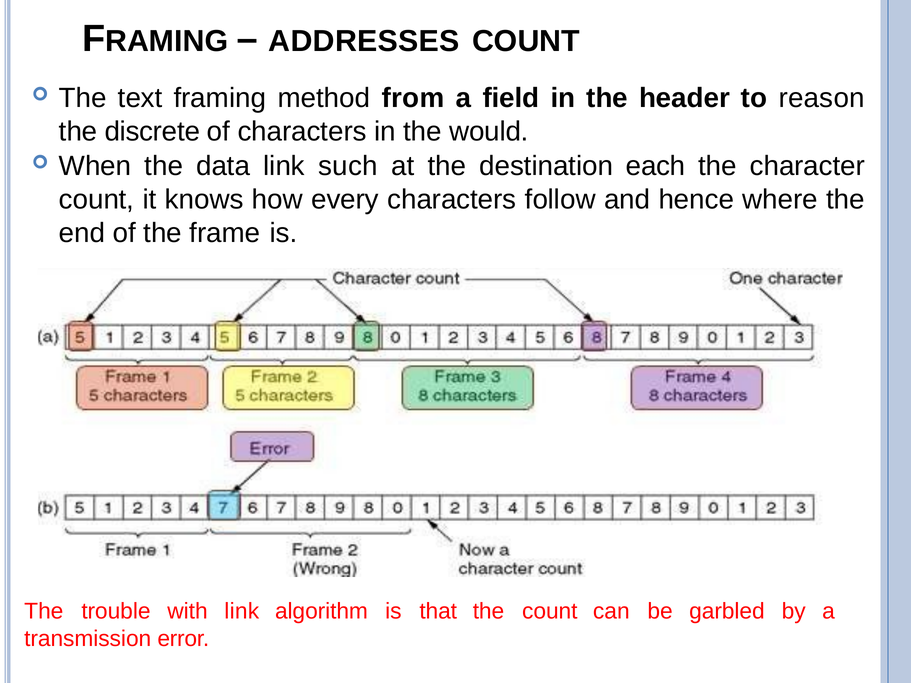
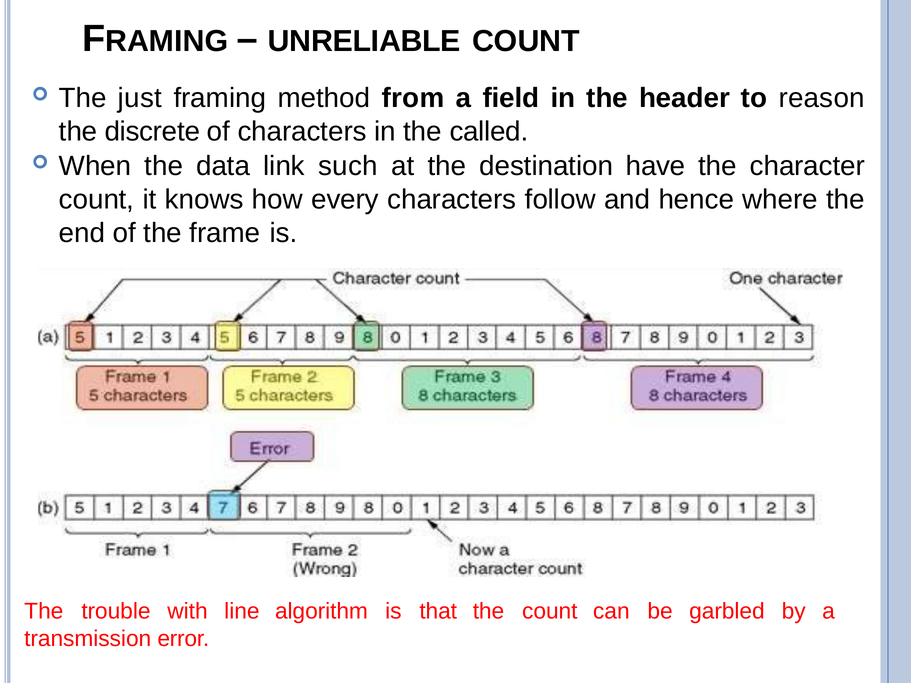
ADDRESSES: ADDRESSES -> UNRELIABLE
text: text -> just
would: would -> called
each: each -> have
with link: link -> line
